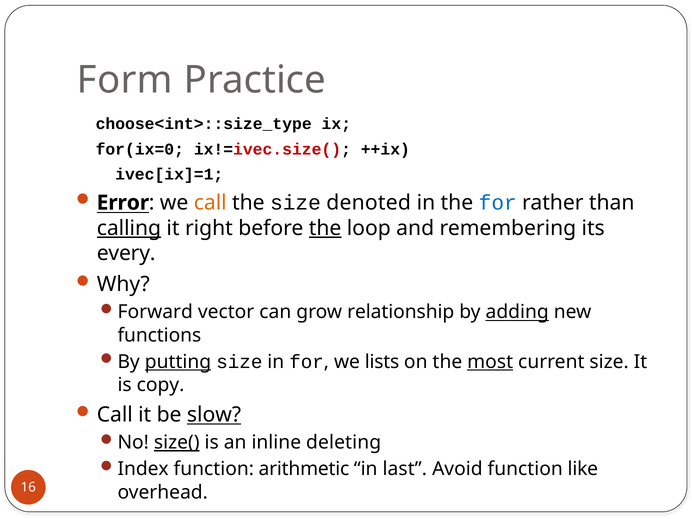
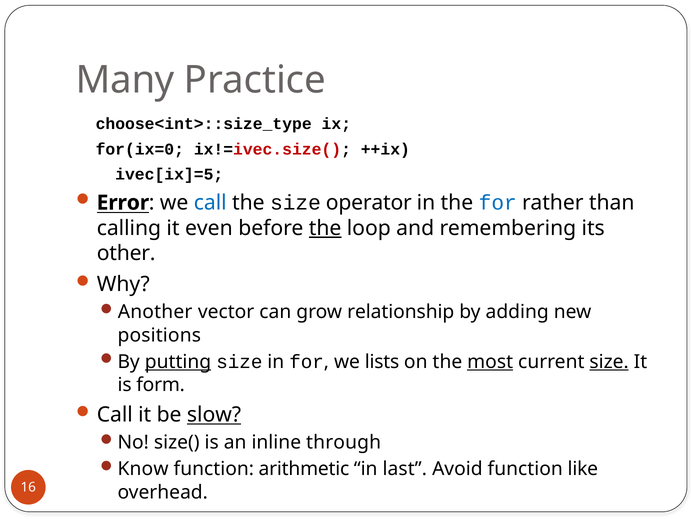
Form: Form -> Many
ivec[ix]=1: ivec[ix]=1 -> ivec[ix]=5
call at (210, 203) colour: orange -> blue
denoted: denoted -> operator
calling underline: present -> none
right: right -> even
every: every -> other
Forward: Forward -> Another
adding underline: present -> none
functions: functions -> positions
size at (609, 362) underline: none -> present
copy: copy -> form
size( underline: present -> none
deleting: deleting -> through
Index: Index -> Know
